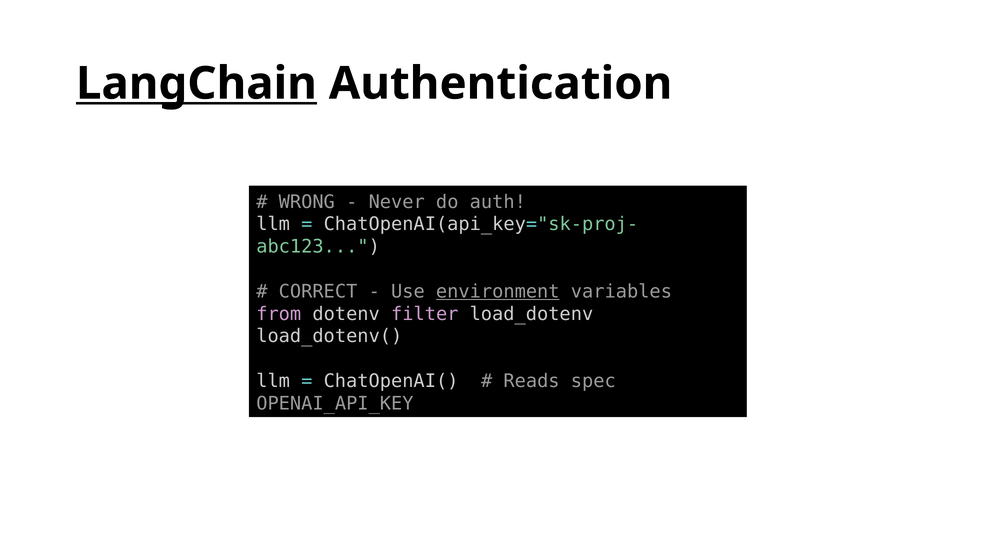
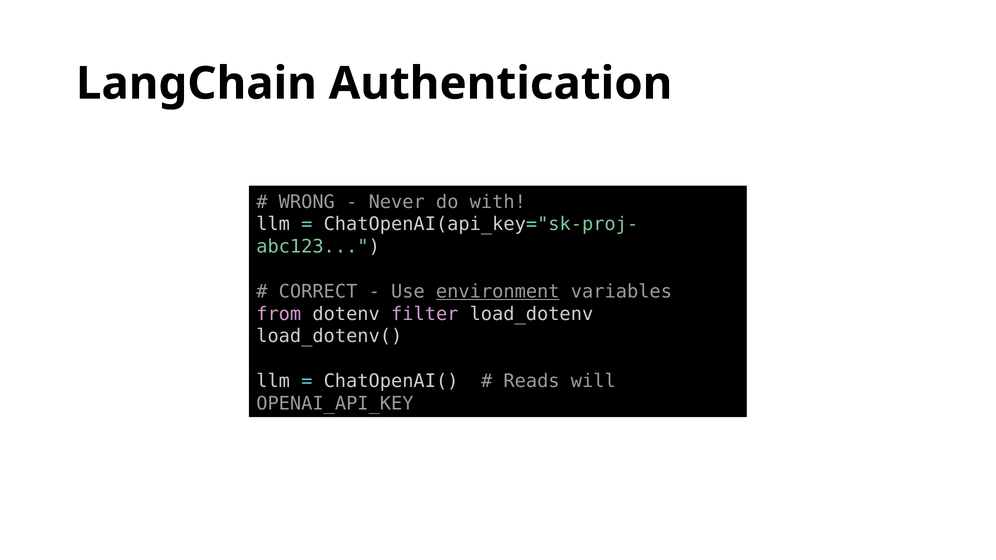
LangChain underline: present -> none
auth: auth -> with
spec: spec -> will
